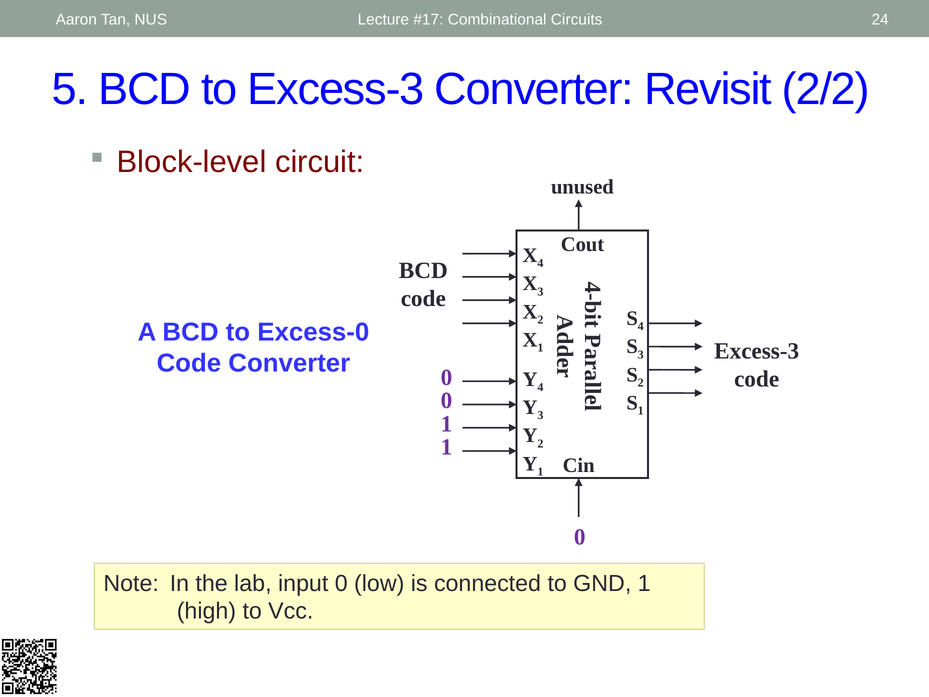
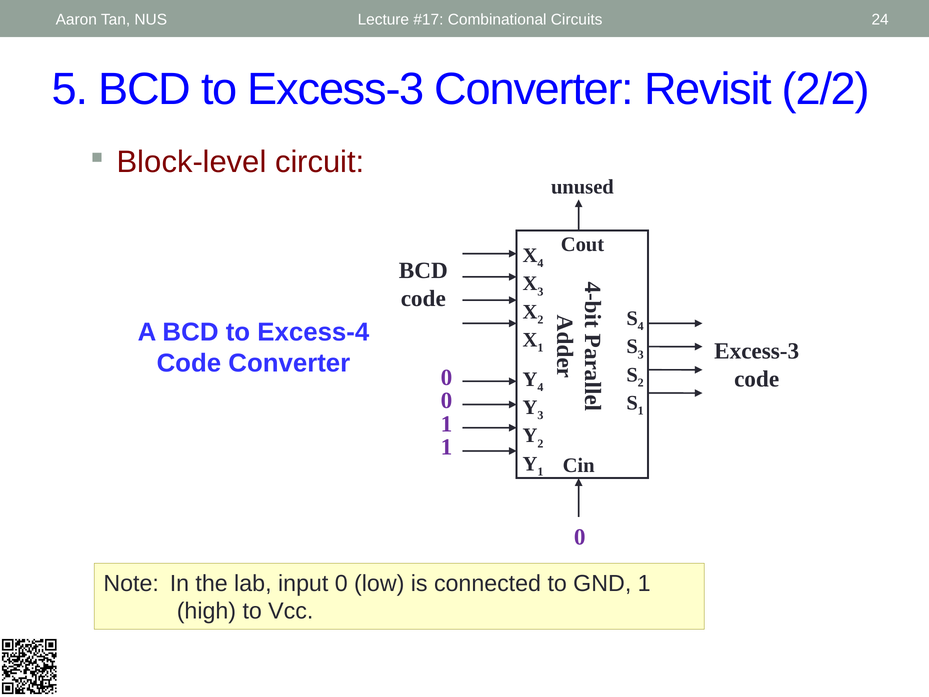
Excess-0: Excess-0 -> Excess-4
